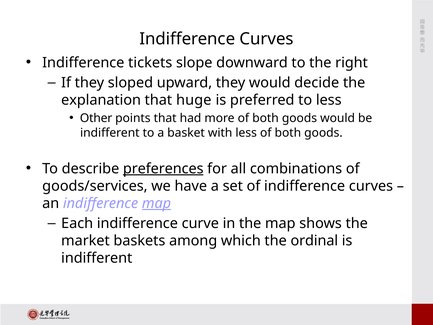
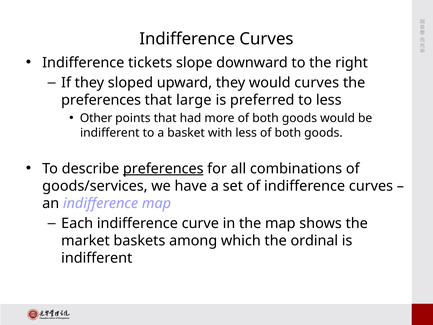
would decide: decide -> curves
explanation at (101, 100): explanation -> preferences
huge: huge -> large
map at (156, 203) underline: present -> none
